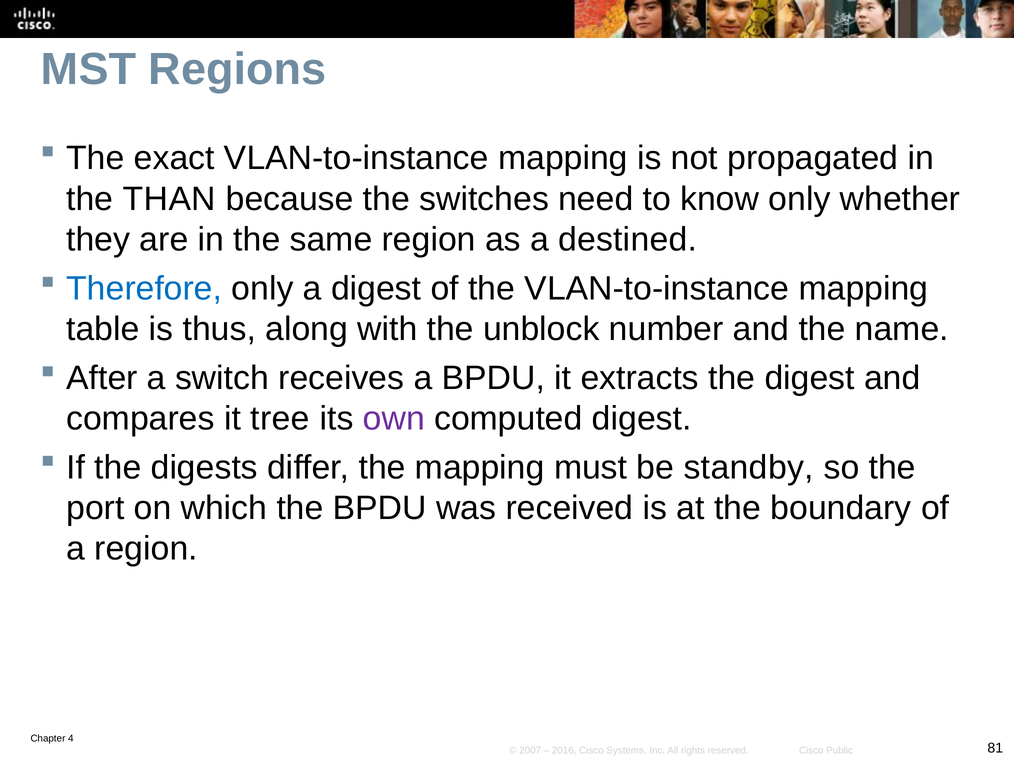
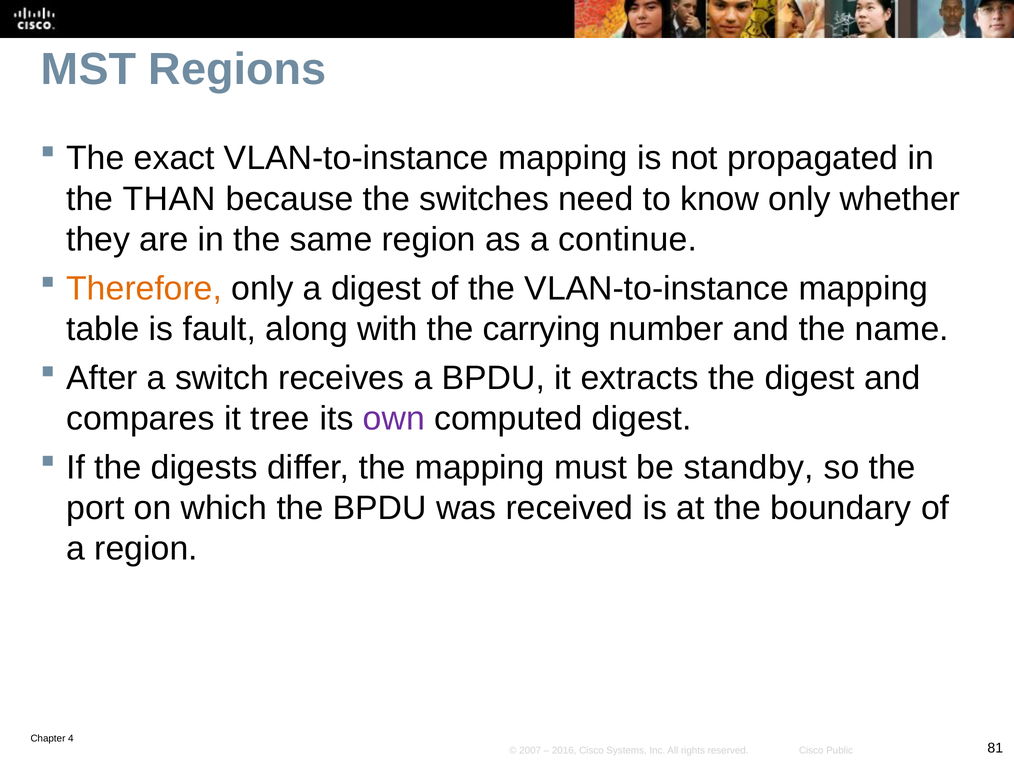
destined: destined -> continue
Therefore colour: blue -> orange
thus: thus -> fault
unblock: unblock -> carrying
